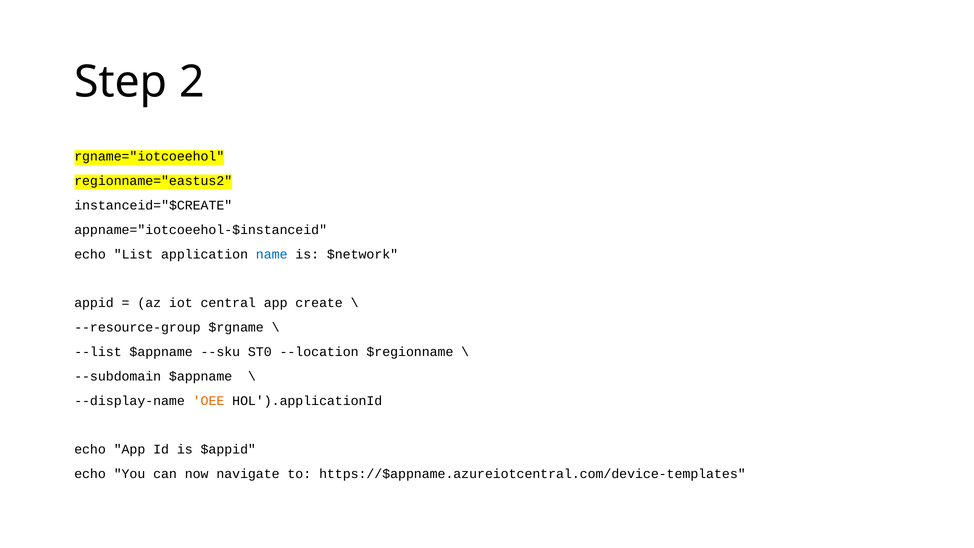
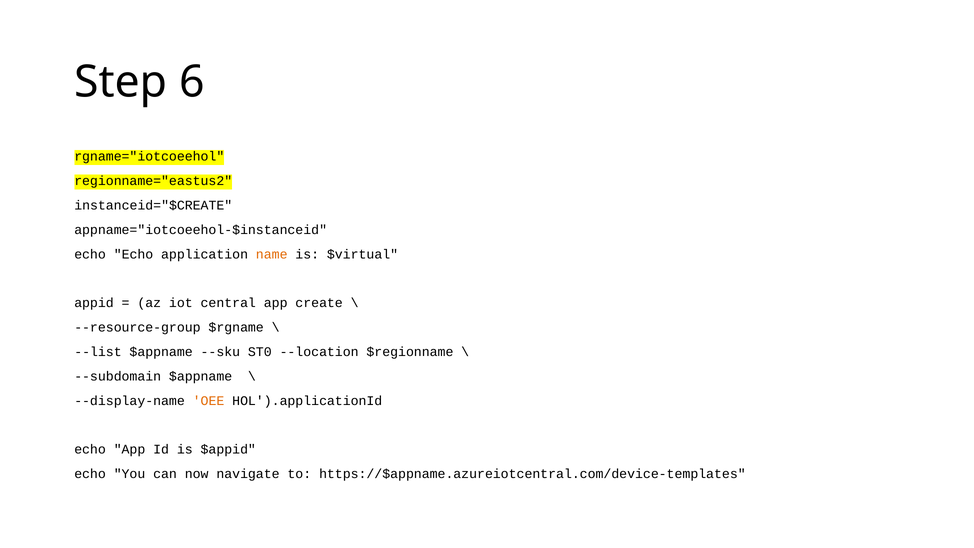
2: 2 -> 6
echo List: List -> Echo
name colour: blue -> orange
$network: $network -> $virtual
